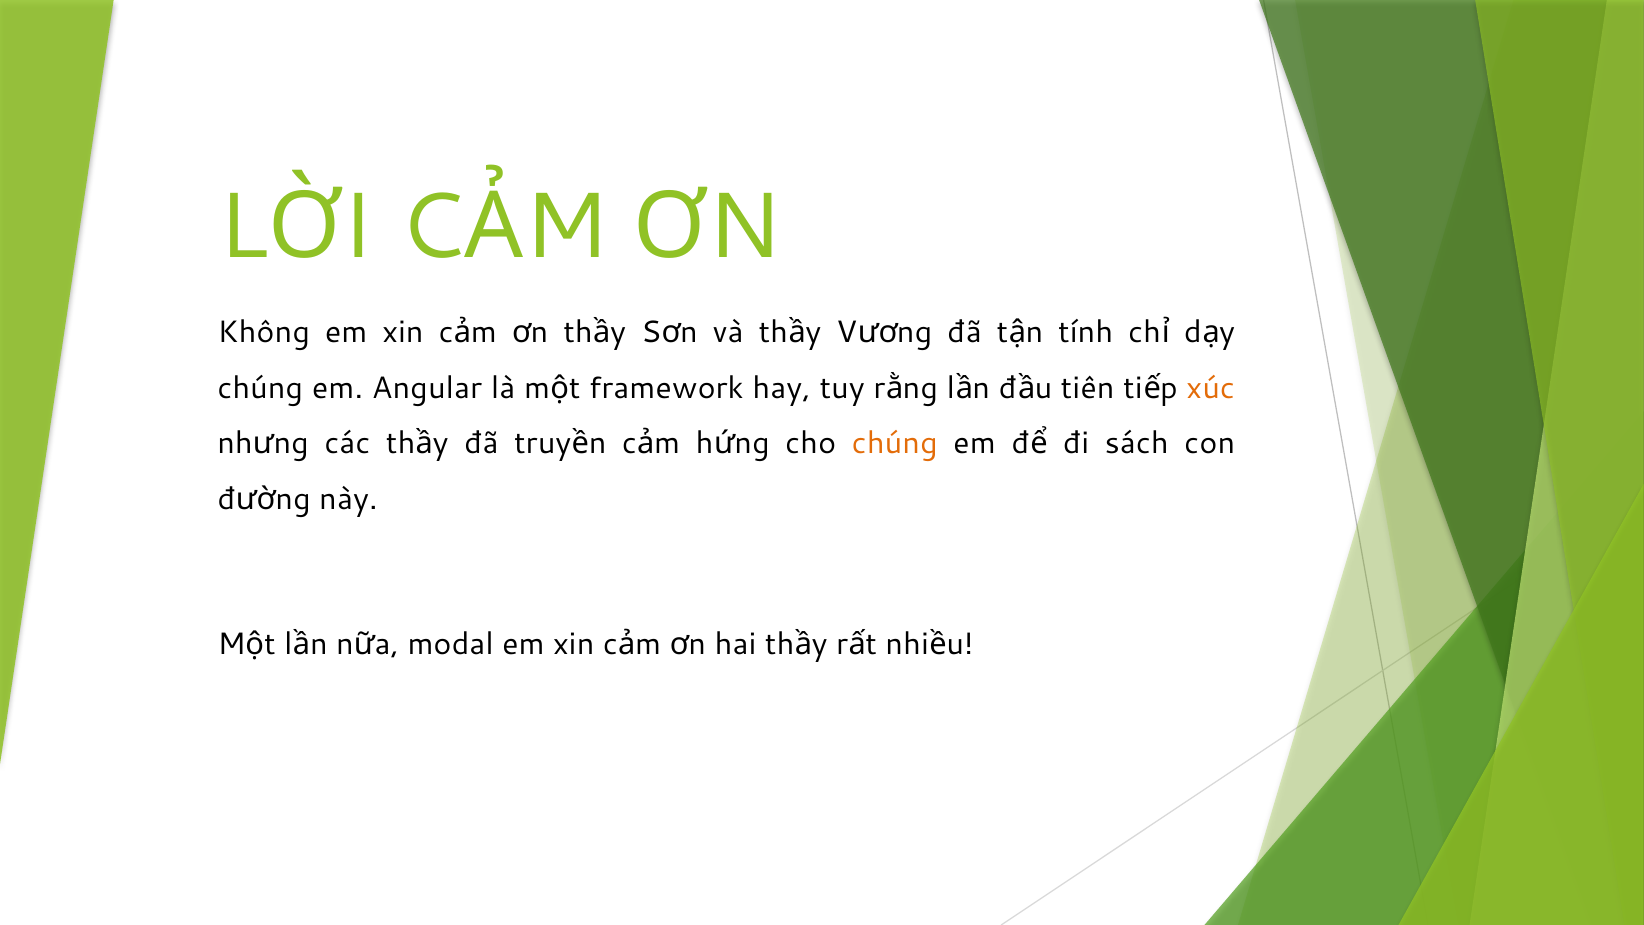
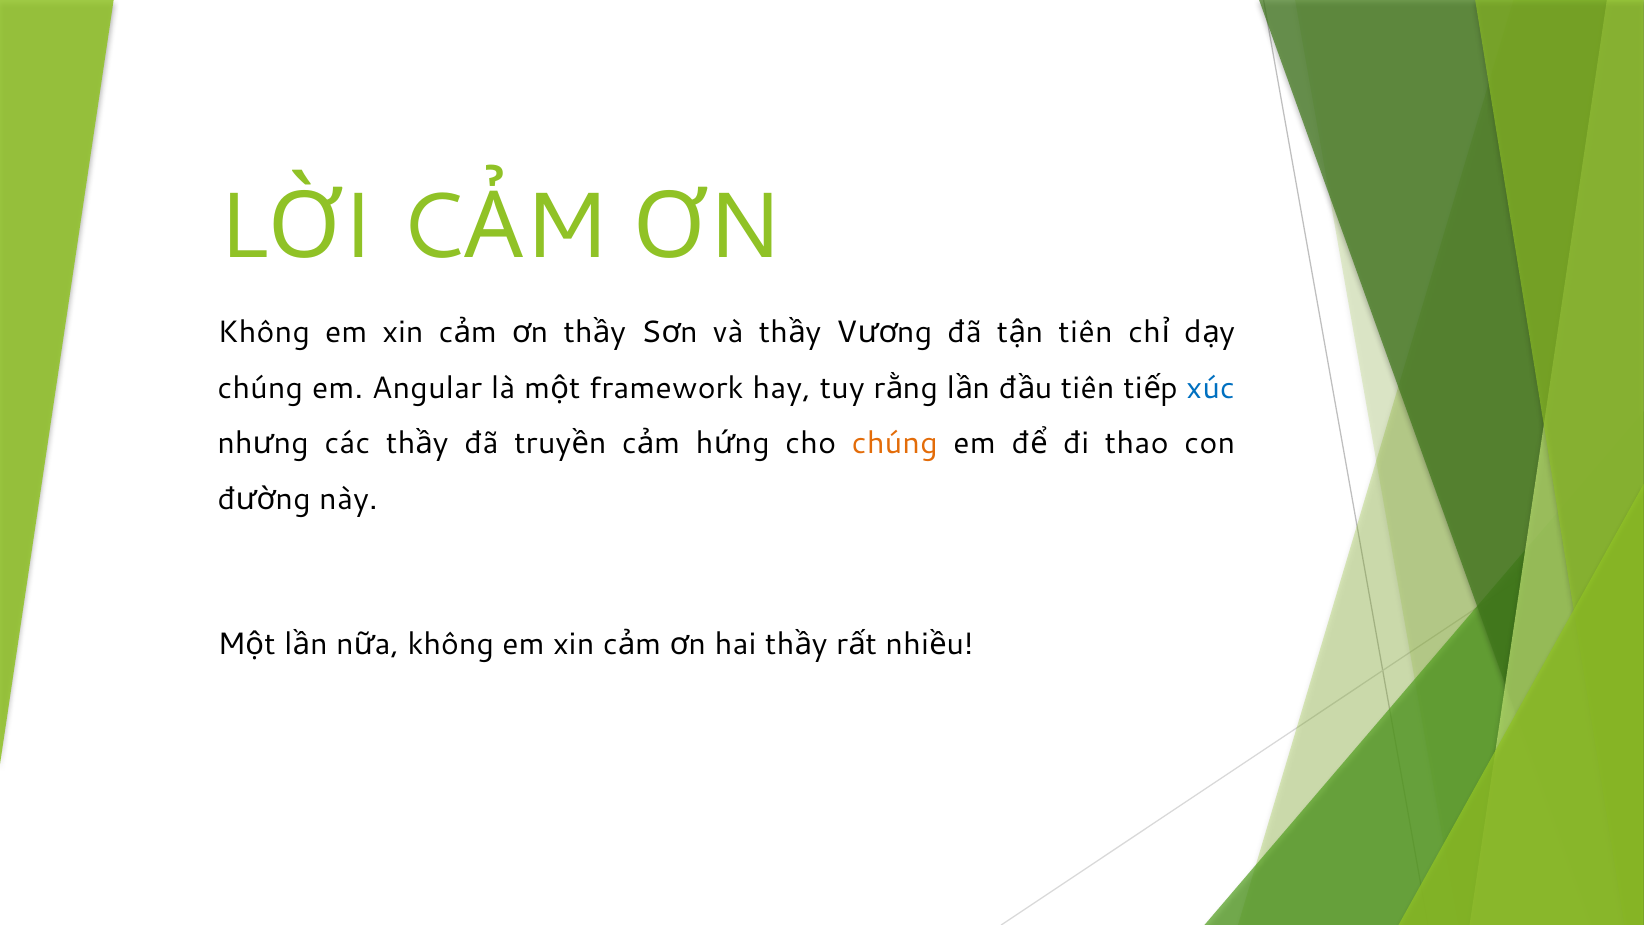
tính at (1086, 333): tính -> tiên
xúc colour: orange -> blue
sách: sách -> thao
modal at (451, 644): modal -> không
